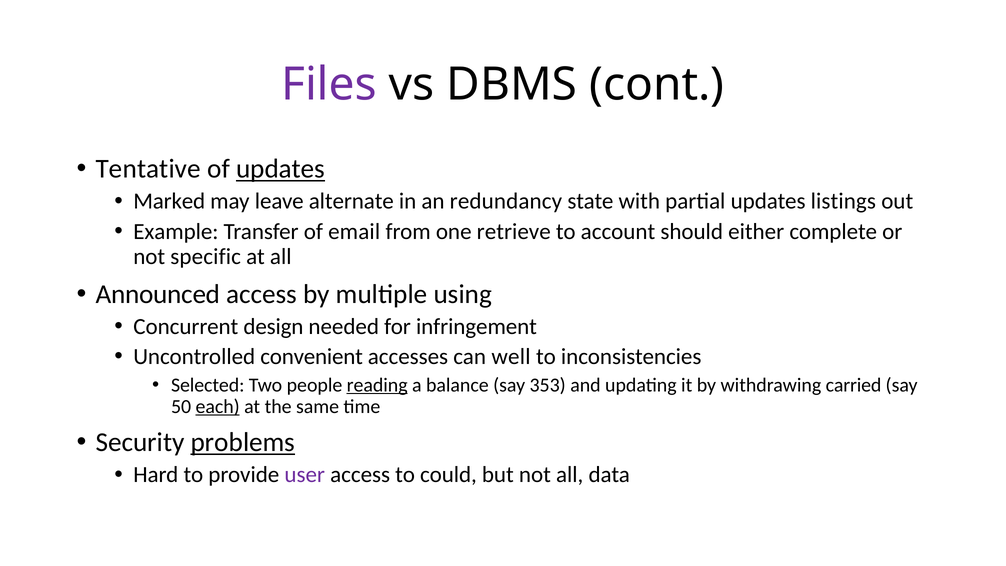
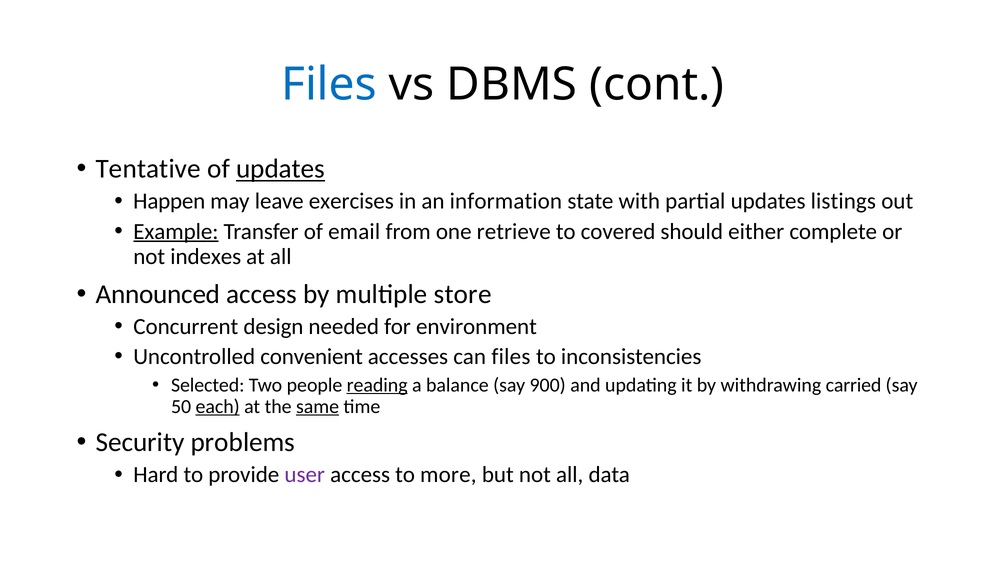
Files at (329, 85) colour: purple -> blue
Marked: Marked -> Happen
alternate: alternate -> exercises
redundancy: redundancy -> information
Example underline: none -> present
account: account -> covered
specific: specific -> indexes
using: using -> store
infringement: infringement -> environment
can well: well -> files
353: 353 -> 900
same underline: none -> present
problems underline: present -> none
could: could -> more
